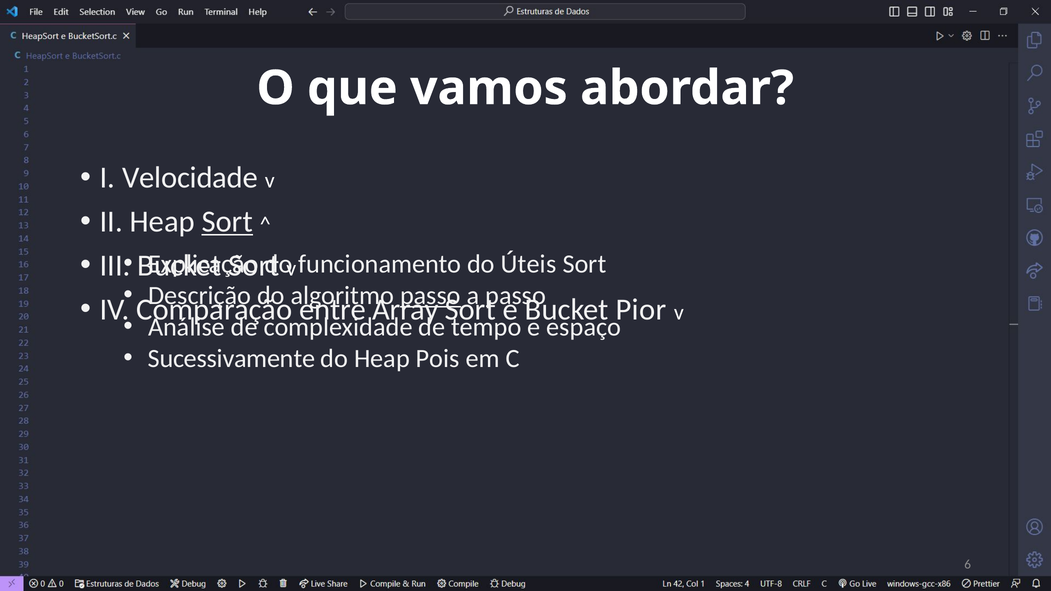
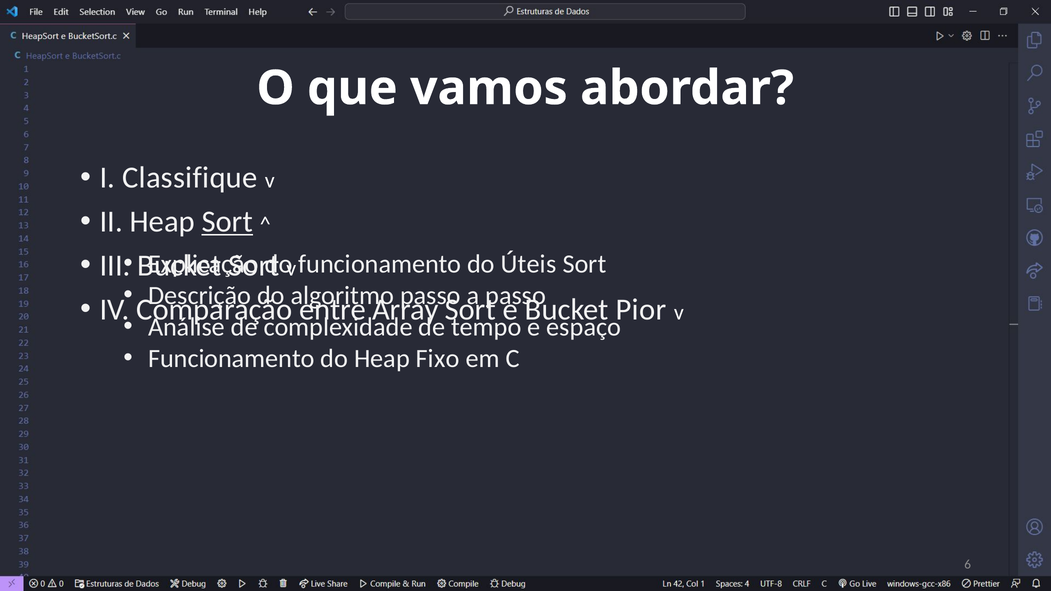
Velocidade: Velocidade -> Classifique
passo at (430, 296) underline: present -> none
Sucessivamente at (231, 359): Sucessivamente -> Funcionamento
Pois: Pois -> Fixo
